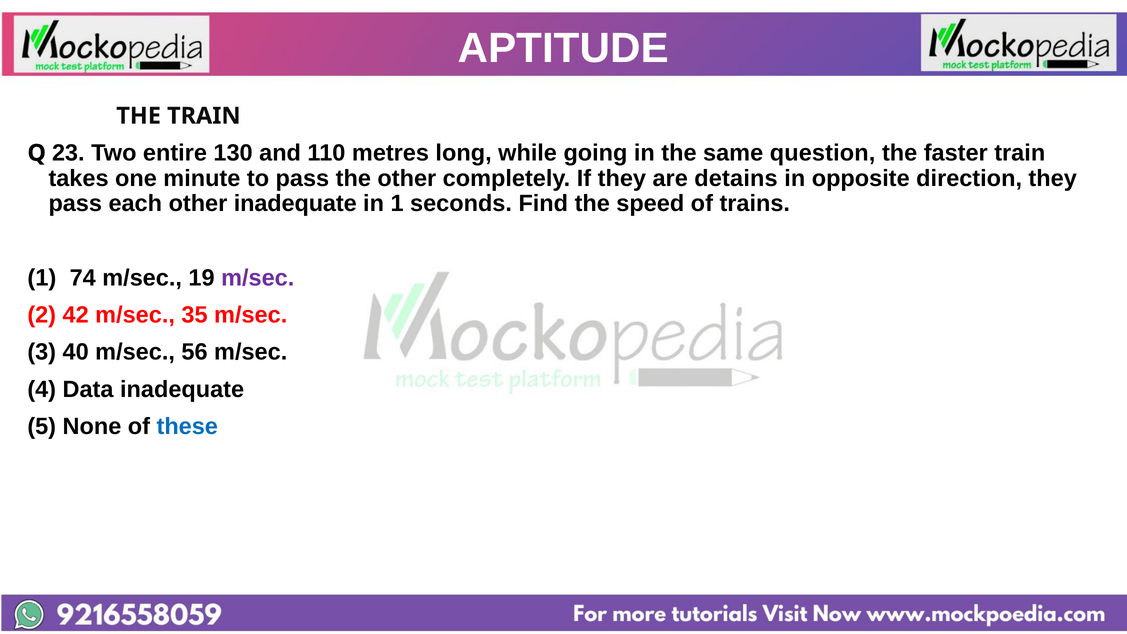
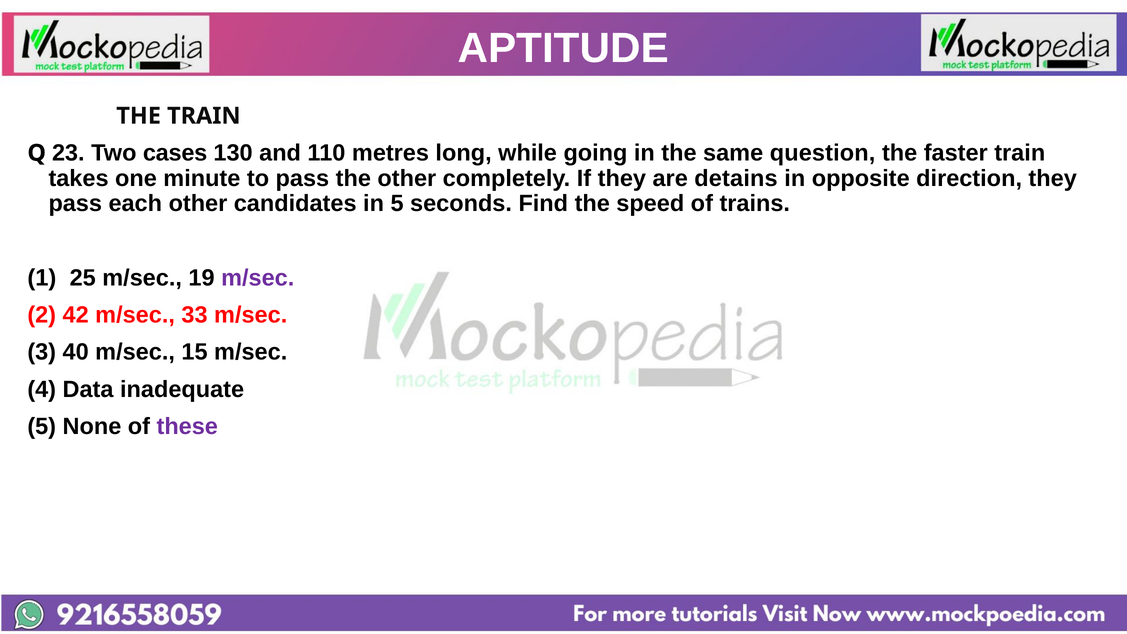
entire: entire -> cases
other inadequate: inadequate -> candidates
in 1: 1 -> 5
74: 74 -> 25
35: 35 -> 33
56: 56 -> 15
these colour: blue -> purple
